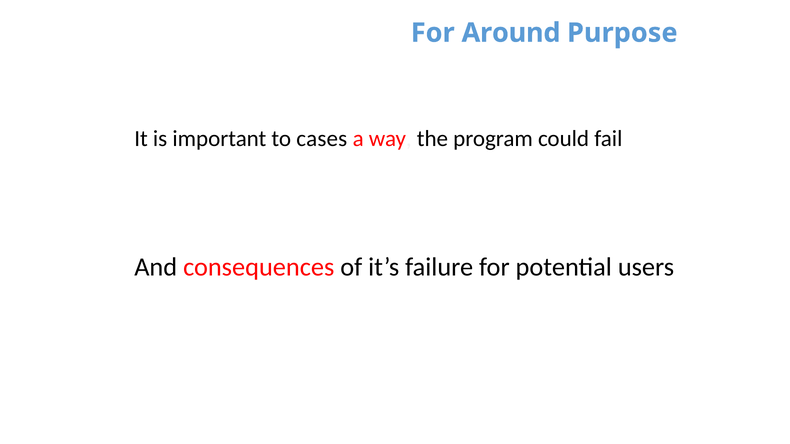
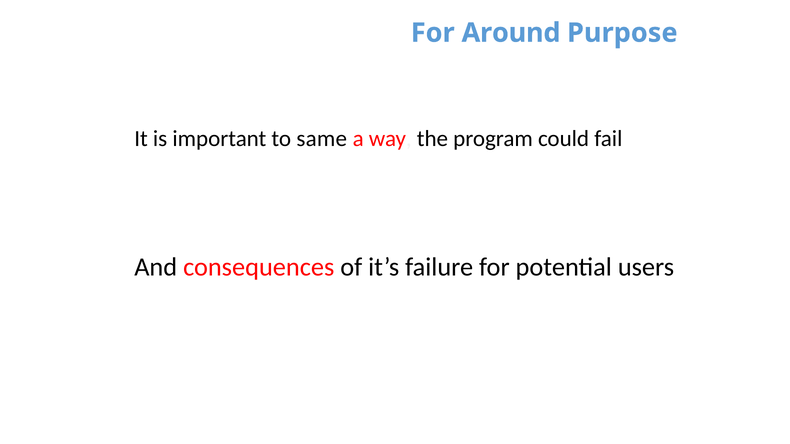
cases: cases -> same
